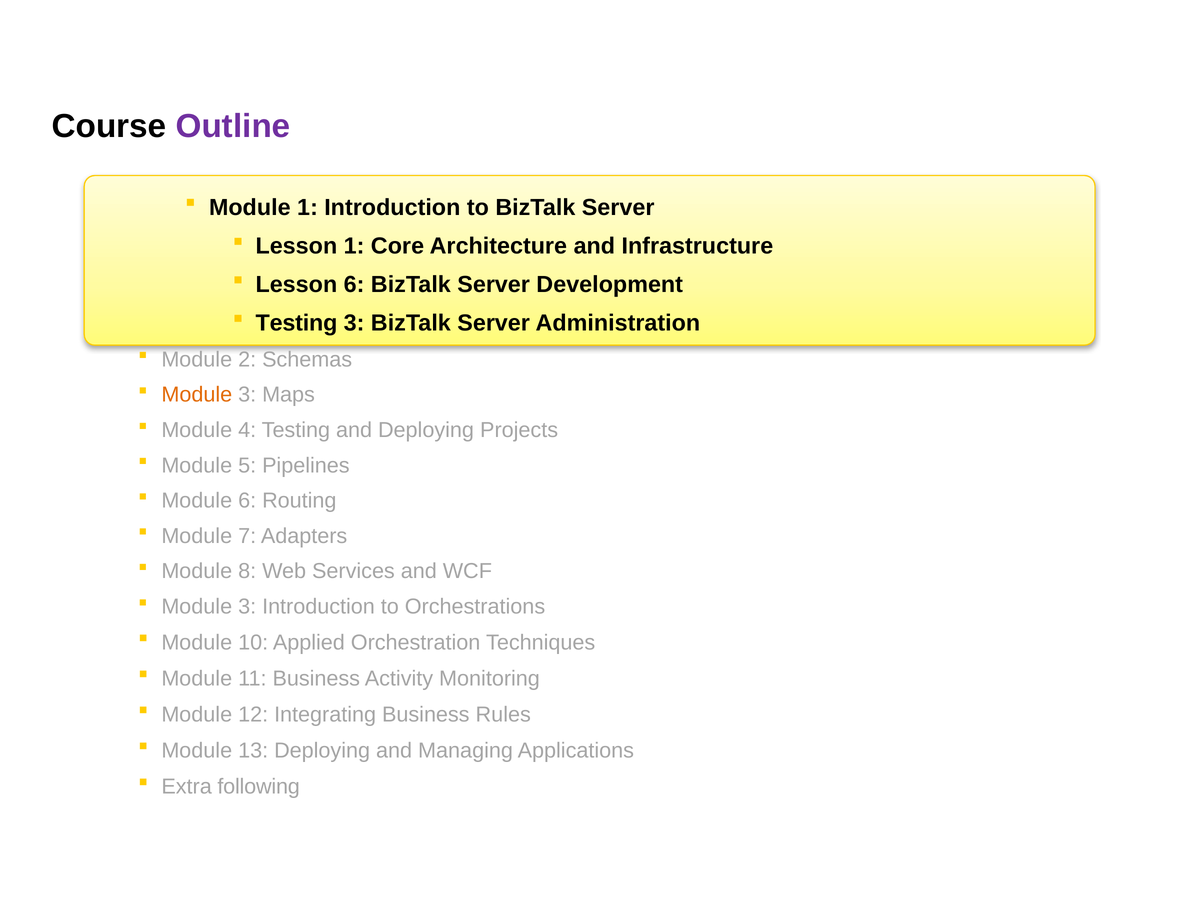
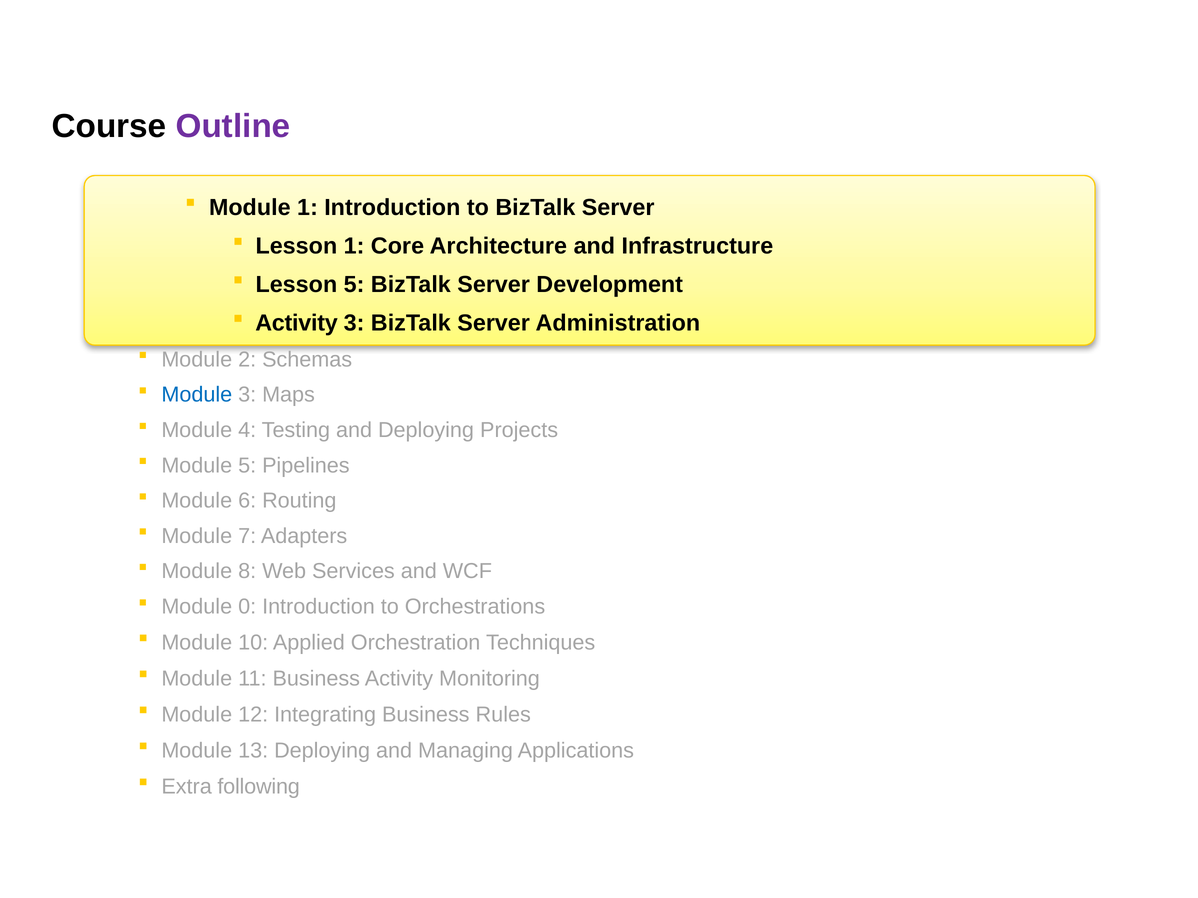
Lesson 6: 6 -> 5
Testing at (296, 323): Testing -> Activity
Module at (197, 395) colour: orange -> blue
3 at (247, 607): 3 -> 0
